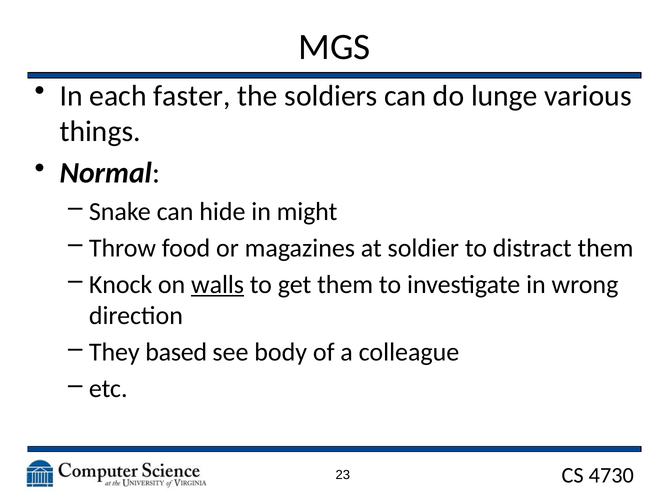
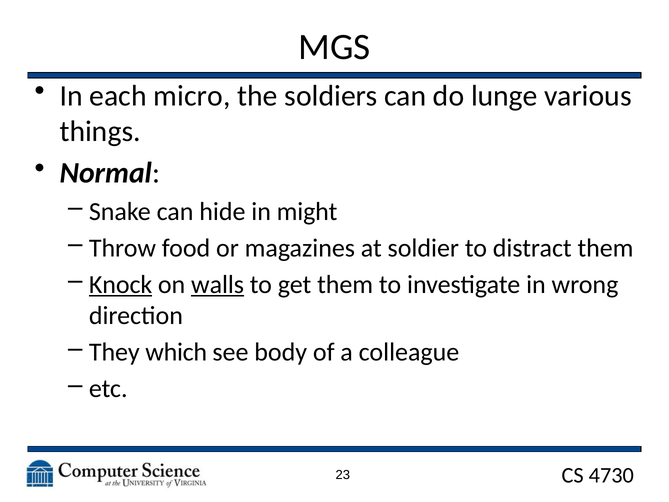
faster: faster -> micro
Knock underline: none -> present
based: based -> which
